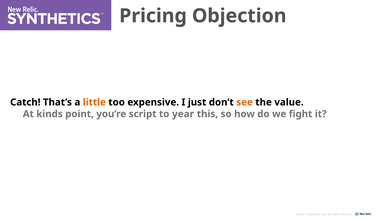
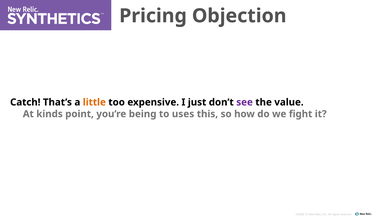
see colour: orange -> purple
script: script -> being
year: year -> uses
